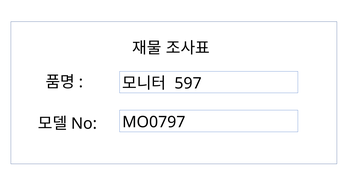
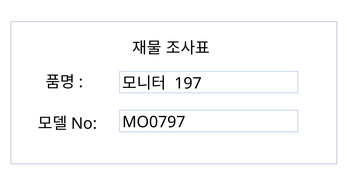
597: 597 -> 197
